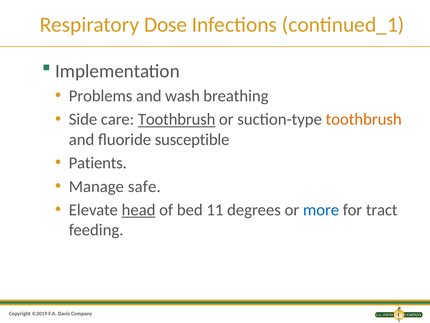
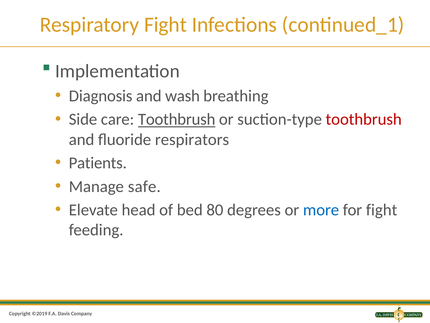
Respiratory Dose: Dose -> Fight
Problems: Problems -> Diagnosis
toothbrush at (364, 119) colour: orange -> red
susceptible: susceptible -> respirators
head underline: present -> none
11: 11 -> 80
for tract: tract -> fight
